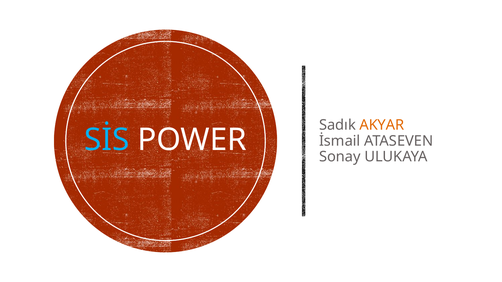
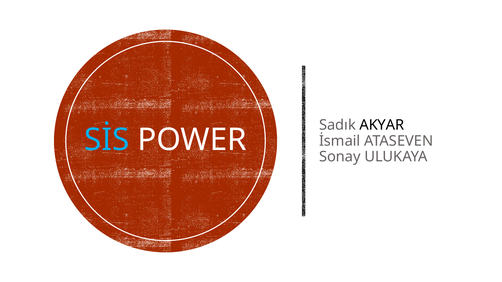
AKYAR colour: orange -> black
